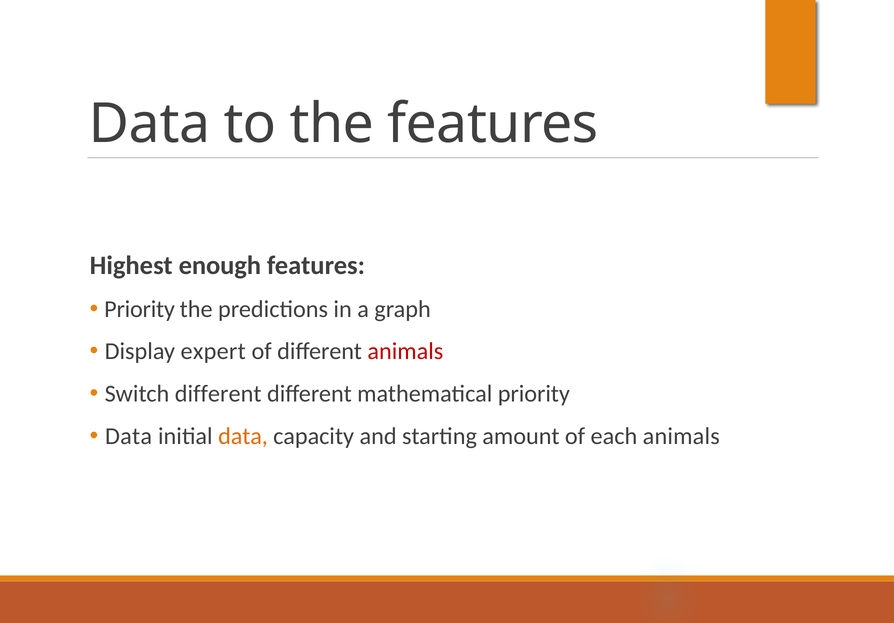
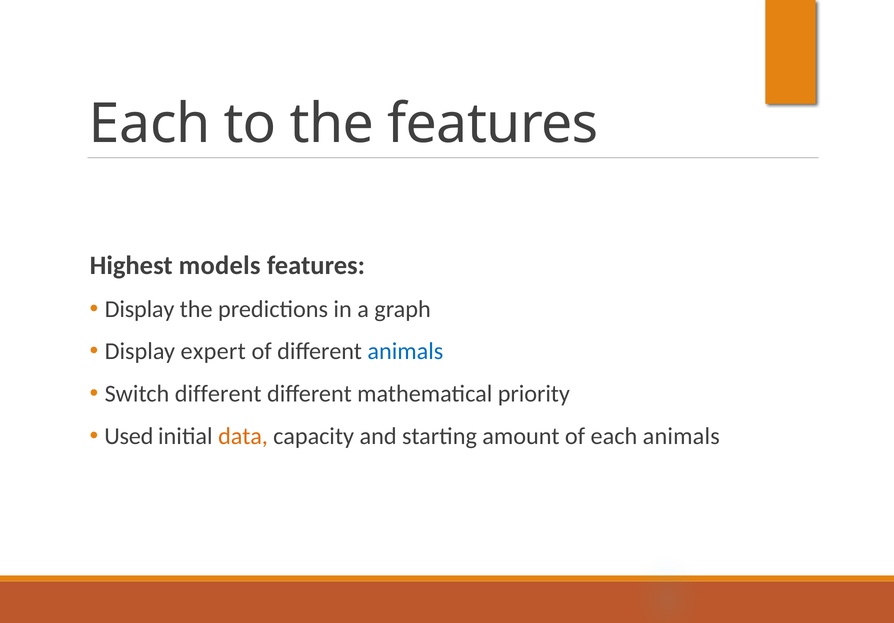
Data at (150, 124): Data -> Each
enough: enough -> models
Priority at (140, 310): Priority -> Display
animals at (405, 352) colour: red -> blue
Data at (129, 437): Data -> Used
